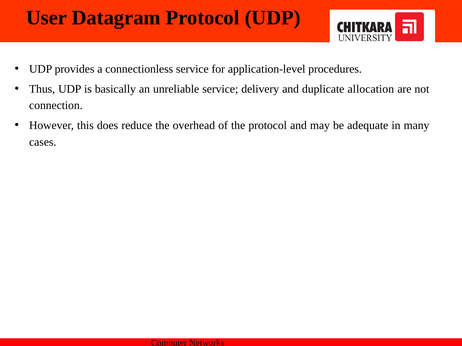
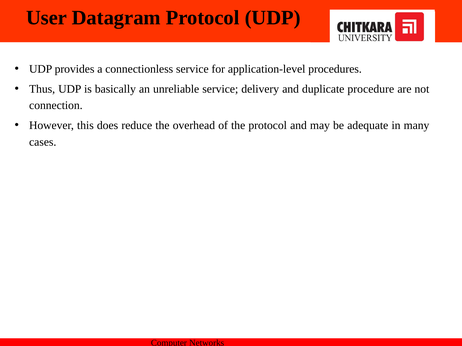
allocation: allocation -> procedure
